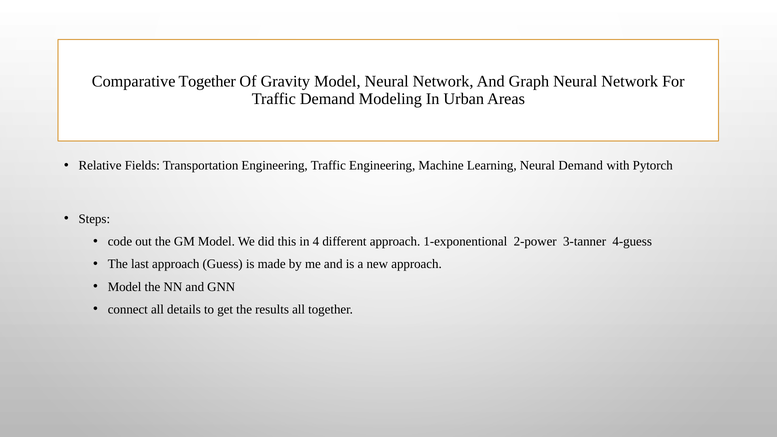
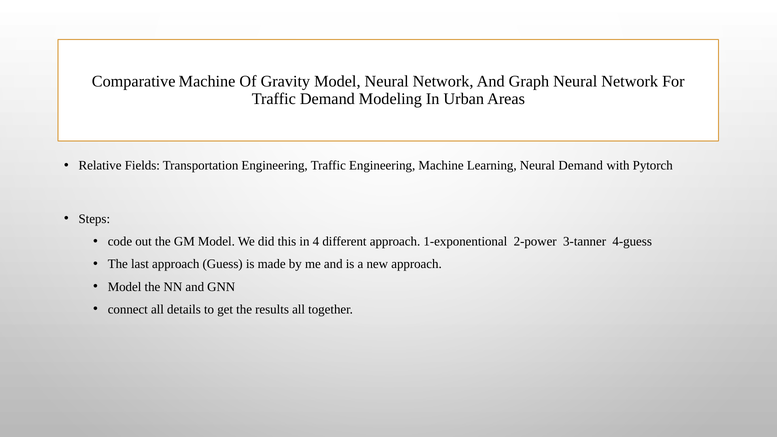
Comparative Together: Together -> Machine
